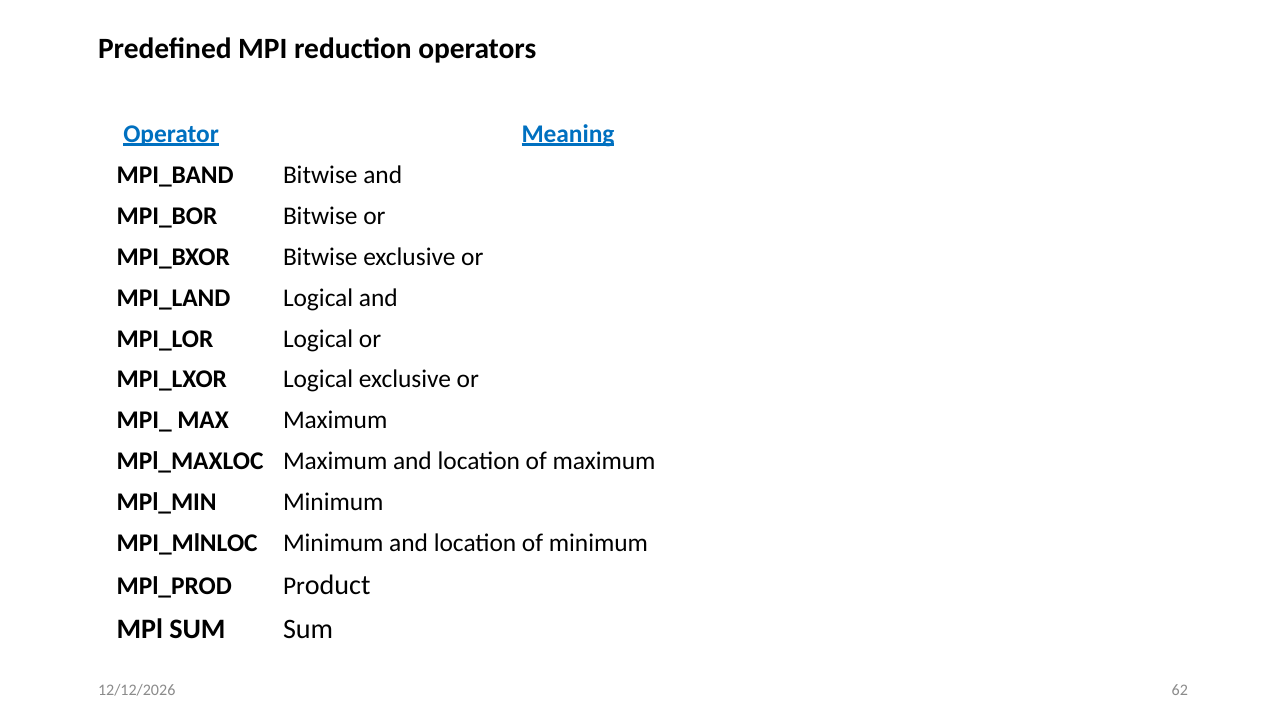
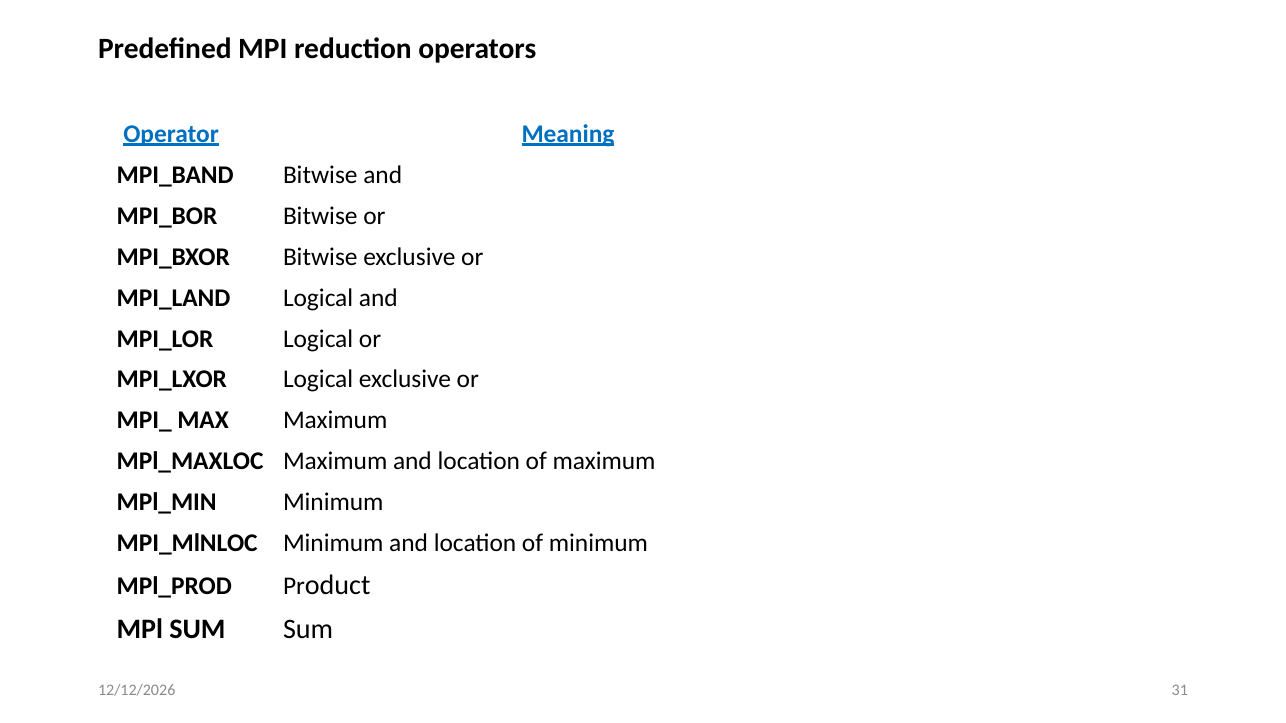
62: 62 -> 31
